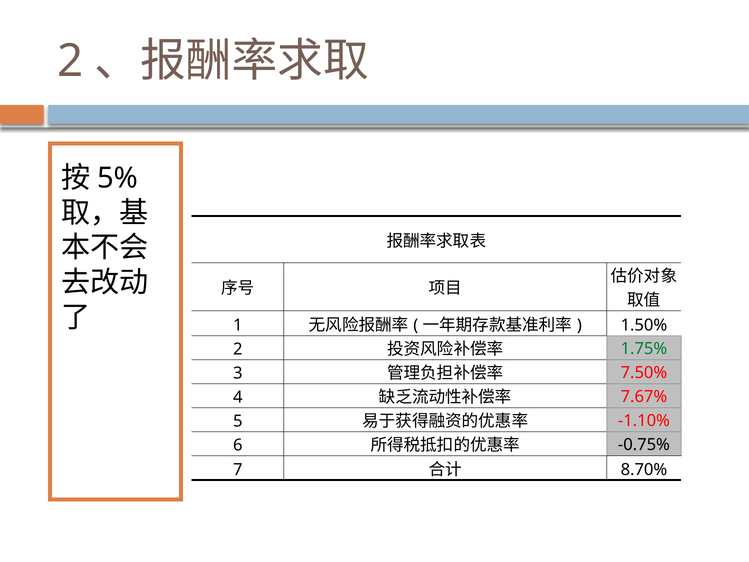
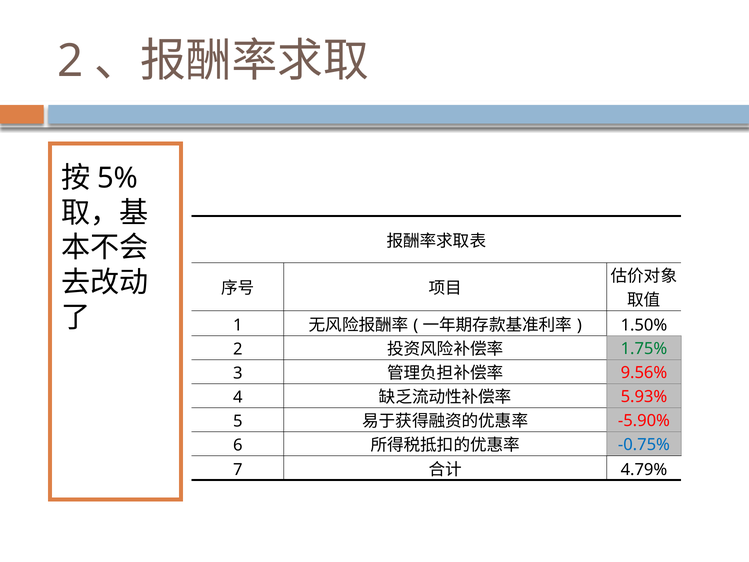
7.50%: 7.50% -> 9.56%
7.67%: 7.67% -> 5.93%
-1.10%: -1.10% -> -5.90%
-0.75% colour: black -> blue
8.70%: 8.70% -> 4.79%
